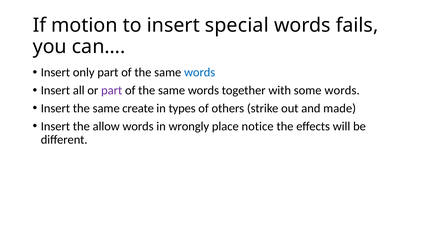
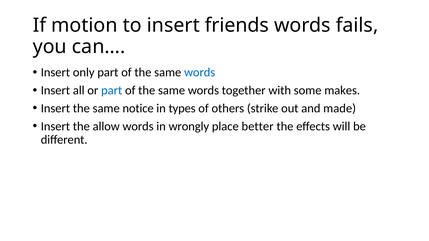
special: special -> friends
part at (112, 91) colour: purple -> blue
some words: words -> makes
create: create -> notice
notice: notice -> better
